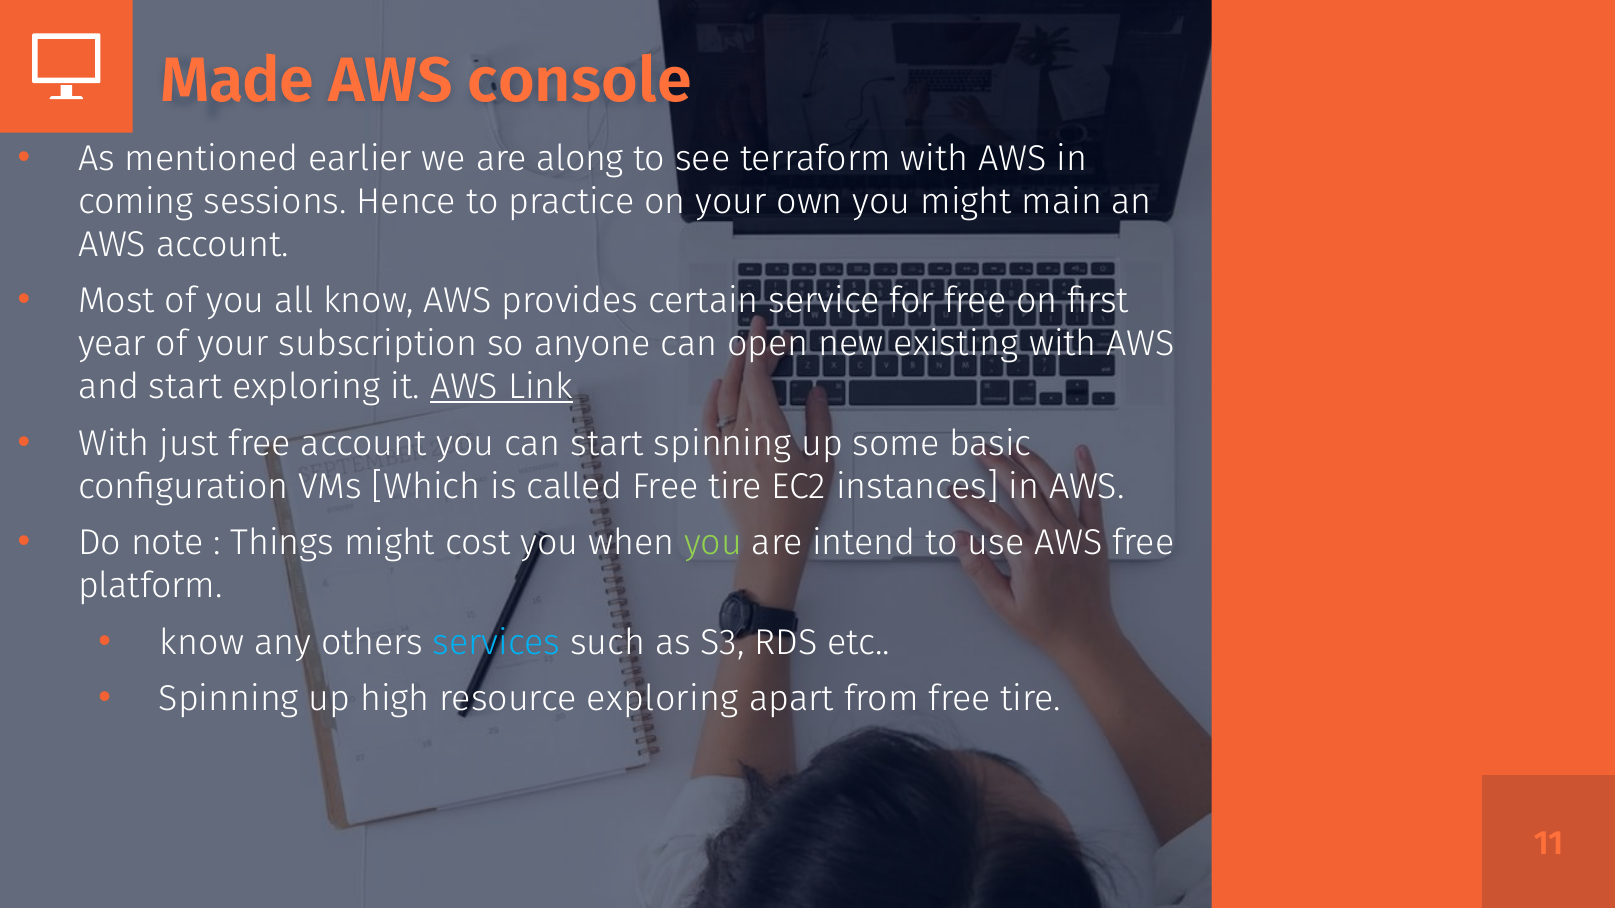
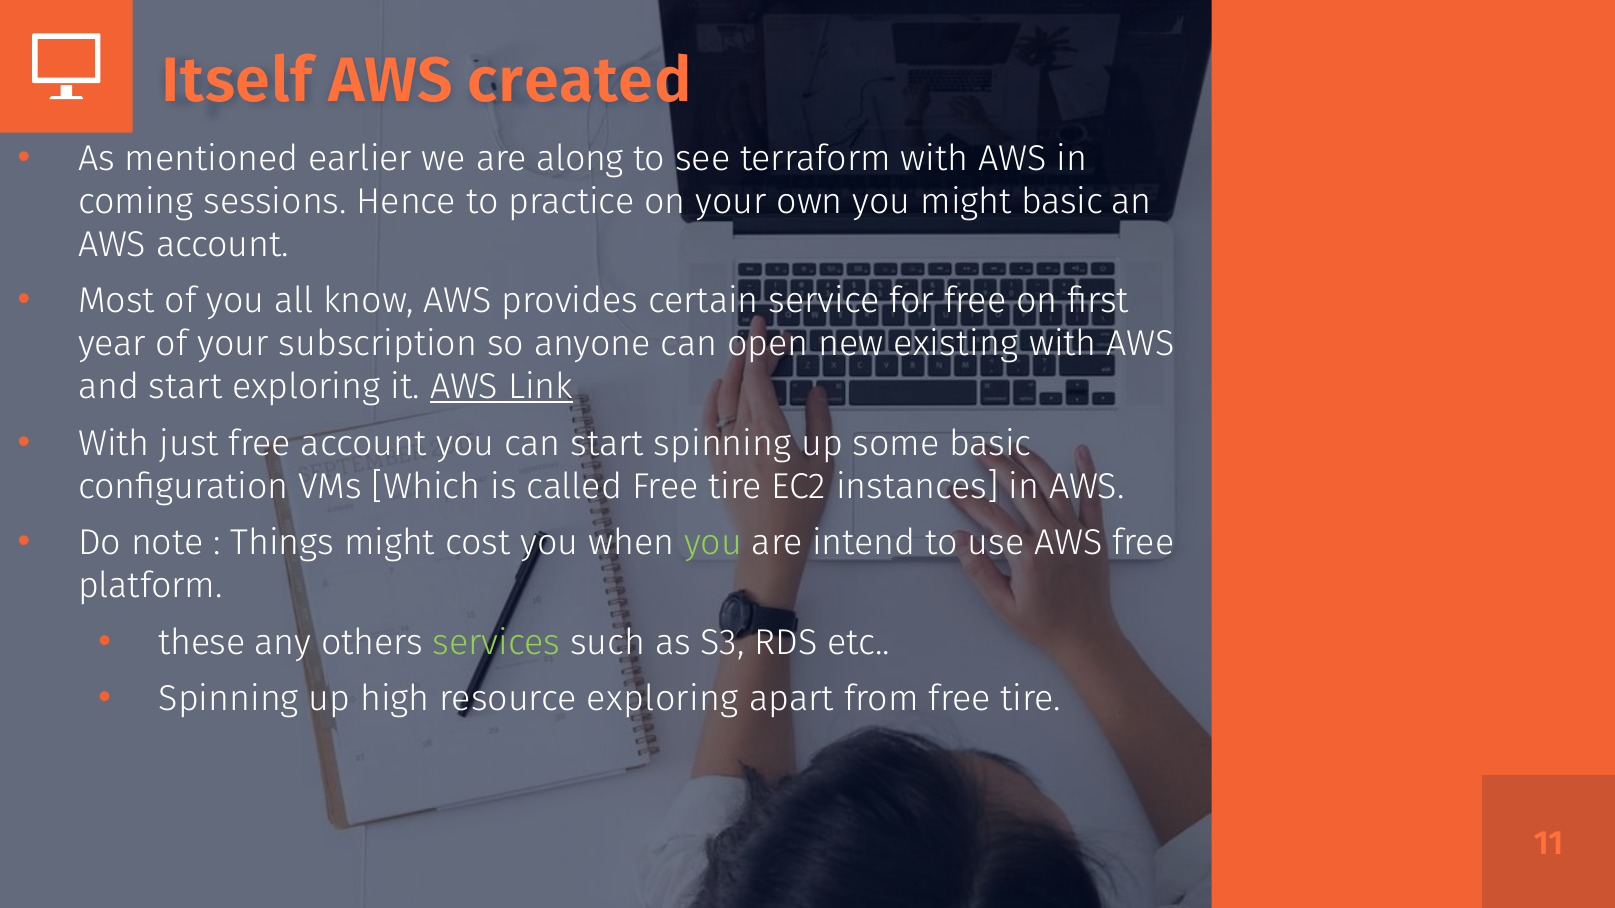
Made: Made -> Itself
console: console -> created
might main: main -> basic
know at (202, 643): know -> these
services colour: light blue -> light green
